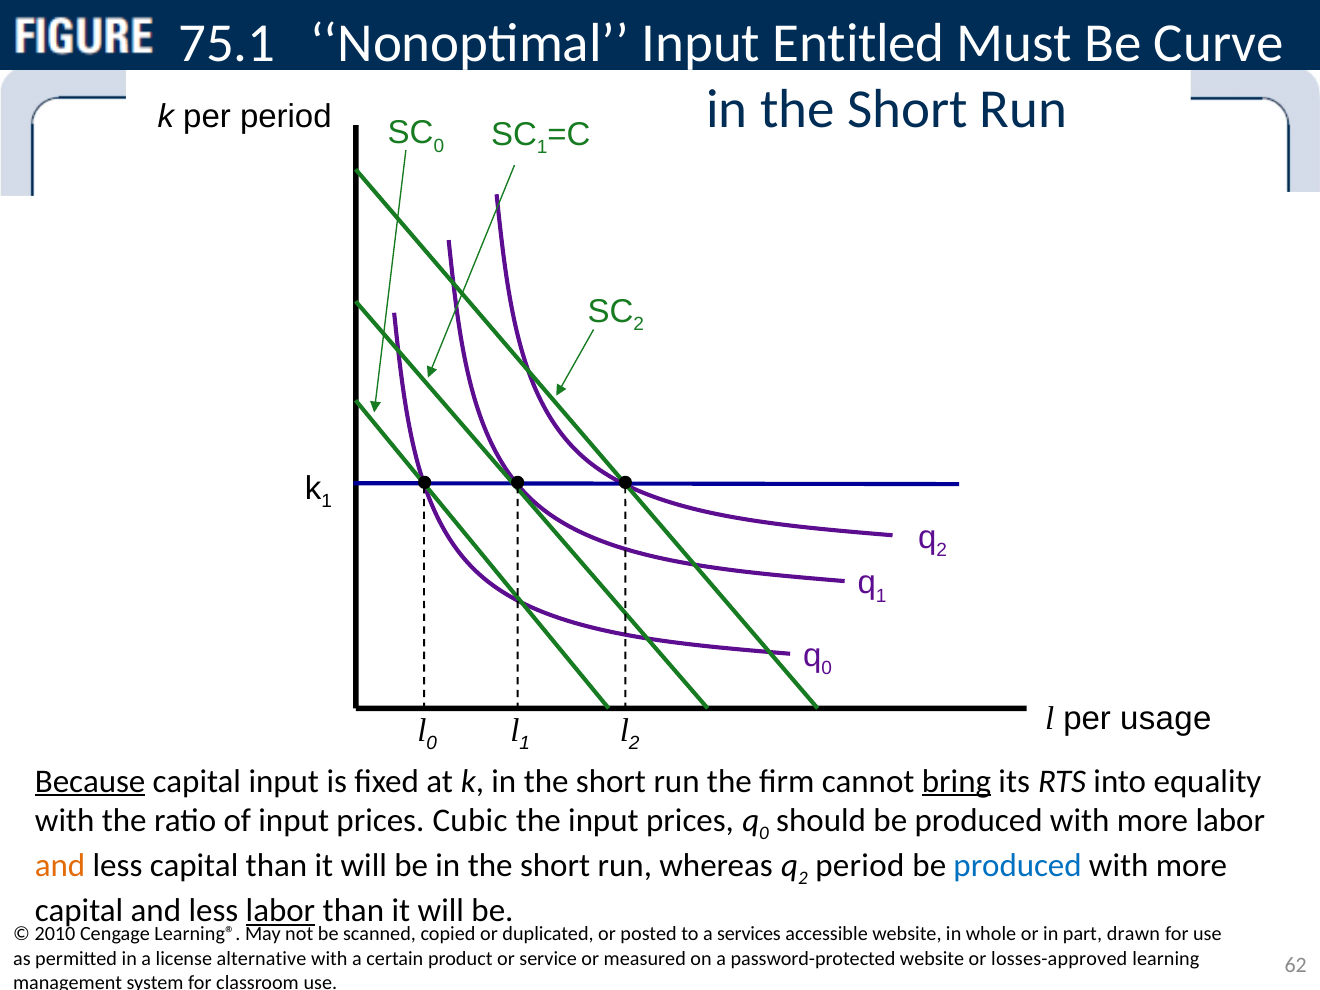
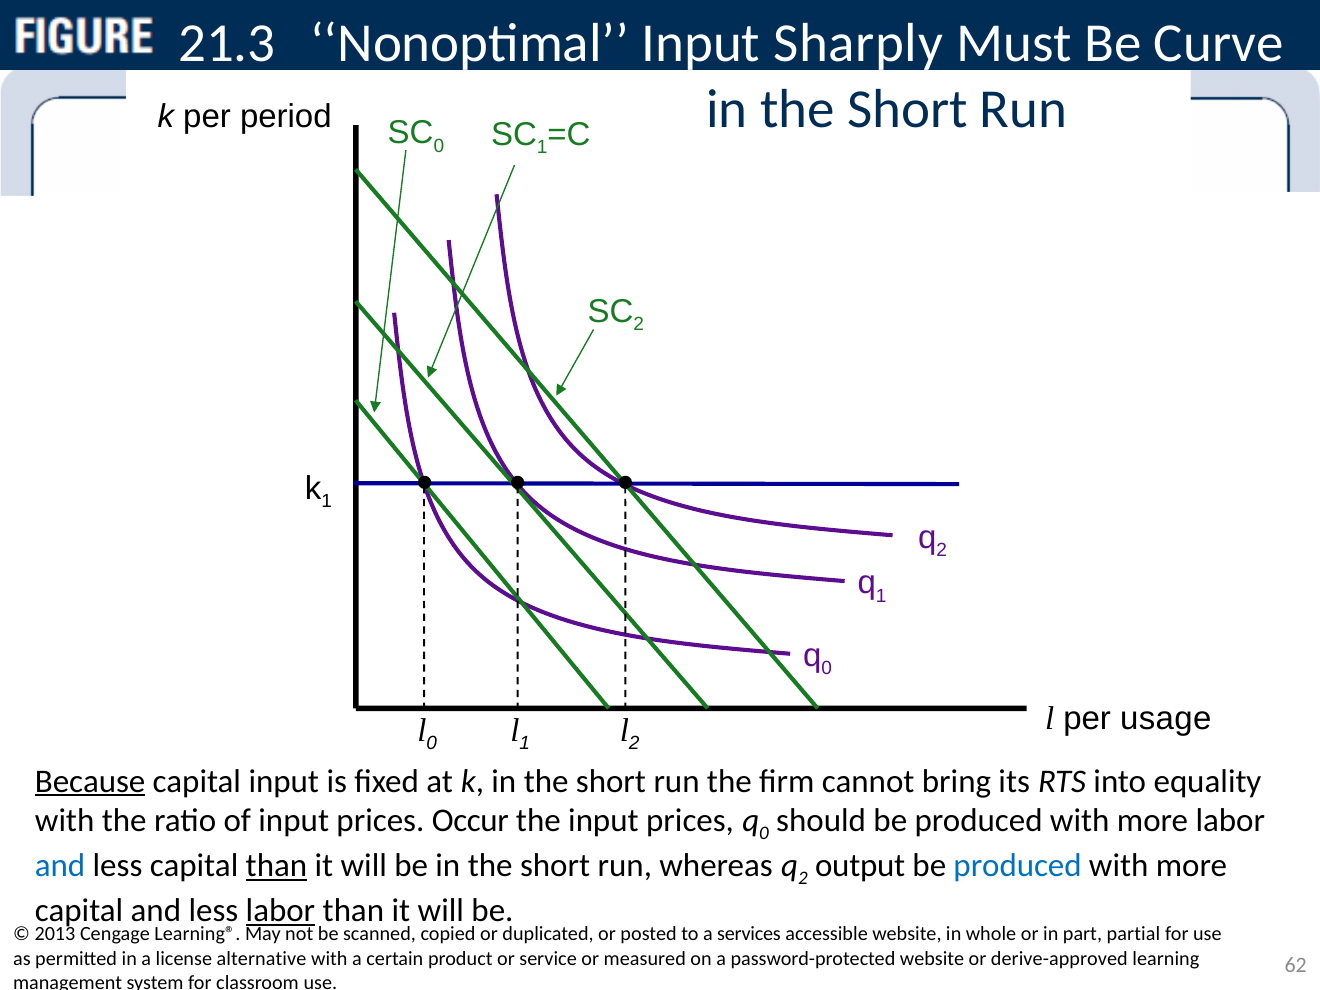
75.1: 75.1 -> 21.3
Entitled: Entitled -> Sharply
bring underline: present -> none
Cubic: Cubic -> Occur
and at (60, 866) colour: orange -> blue
than at (276, 866) underline: none -> present
period at (860, 866): period -> output
2010: 2010 -> 2013
drawn: drawn -> partial
losses-approved: losses-approved -> derive-approved
